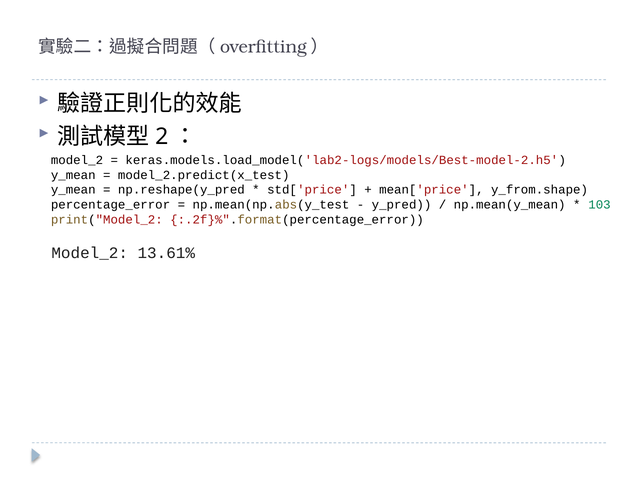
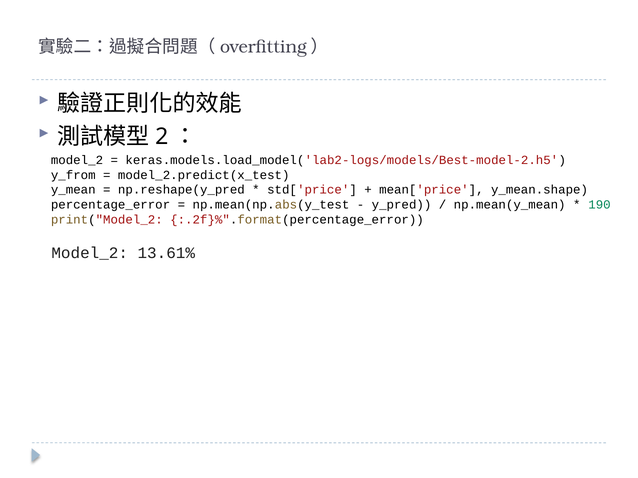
y_mean at (73, 175): y_mean -> y_from
y_from.shape: y_from.shape -> y_mean.shape
103: 103 -> 190
